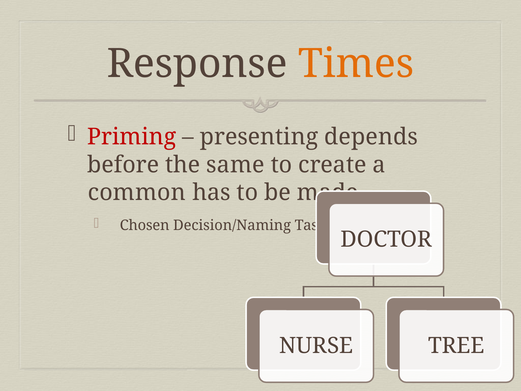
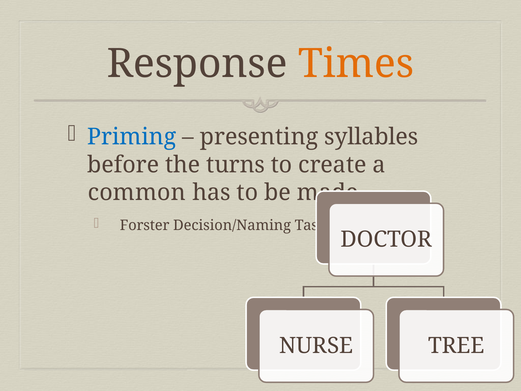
Priming colour: red -> blue
depends: depends -> syllables
same: same -> turns
Chosen: Chosen -> Forster
